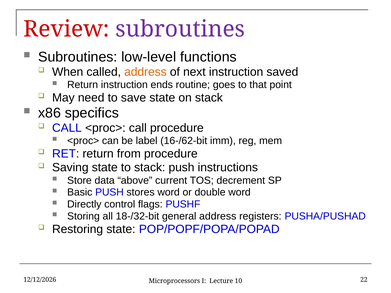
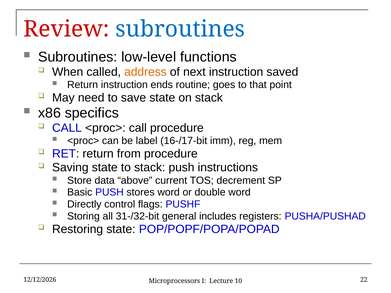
subroutines at (180, 29) colour: purple -> blue
16-/62-bit: 16-/62-bit -> 16-/17-bit
18-/32-bit: 18-/32-bit -> 31-/32-bit
general address: address -> includes
